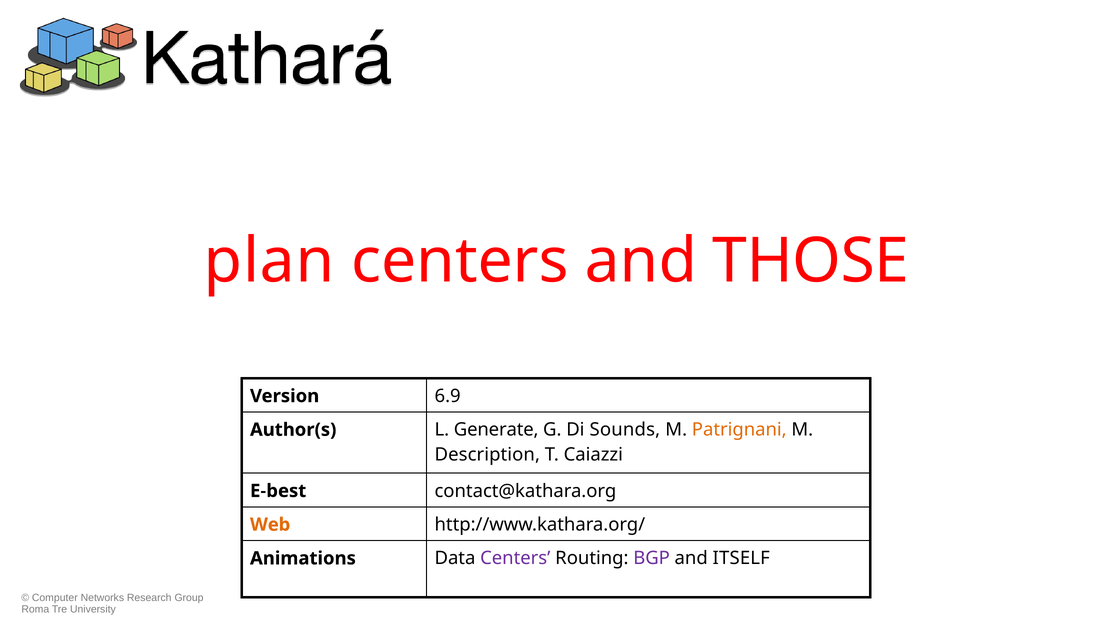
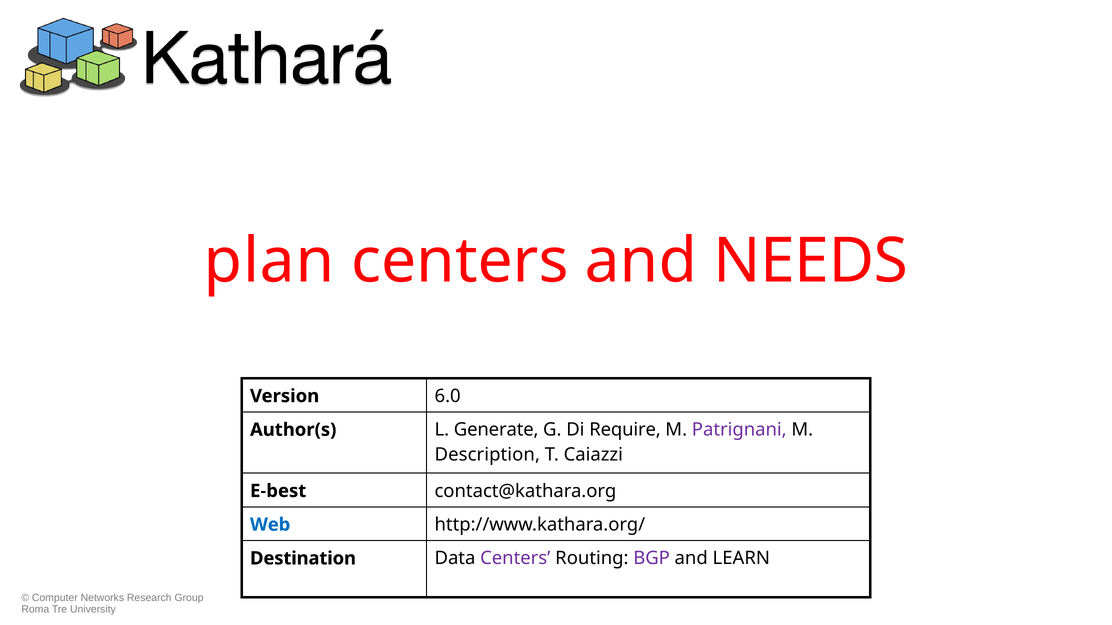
THOSE: THOSE -> NEEDS
6.9: 6.9 -> 6.0
Sounds: Sounds -> Require
Patrignani colour: orange -> purple
Web colour: orange -> blue
Animations: Animations -> Destination
ITSELF: ITSELF -> LEARN
